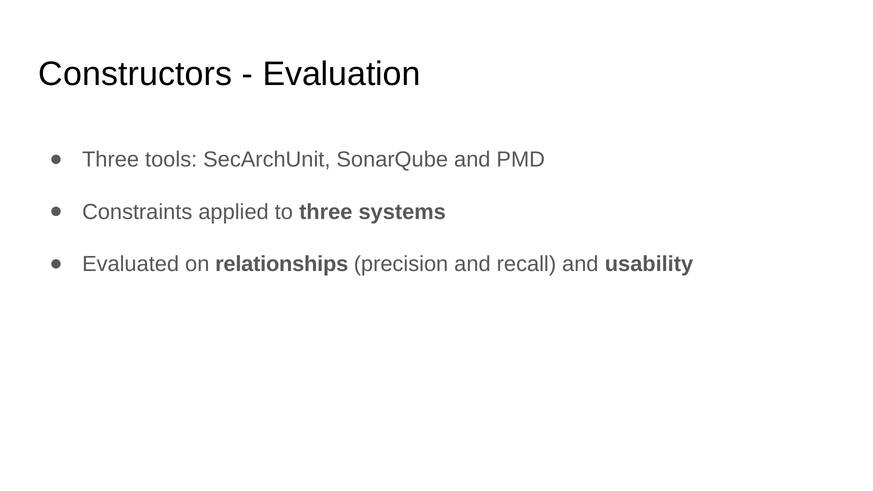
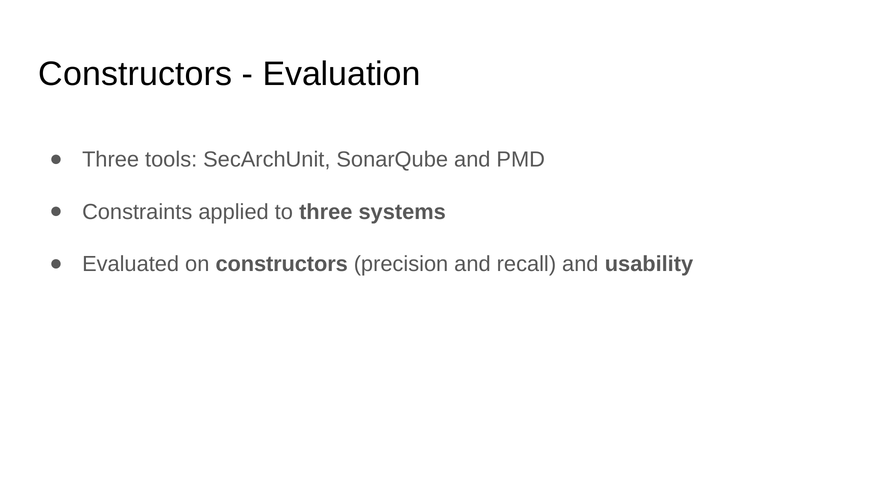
on relationships: relationships -> constructors
